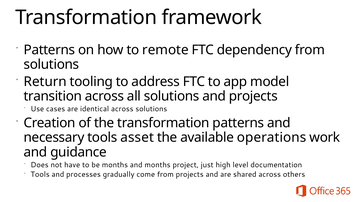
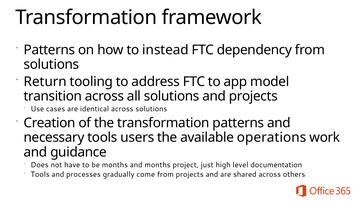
remote: remote -> instead
asset: asset -> users
